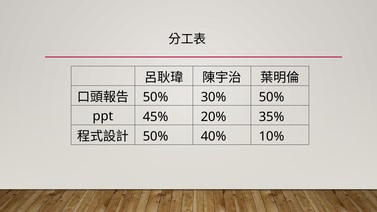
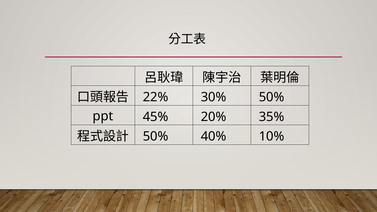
50% at (156, 97): 50% -> 22%
